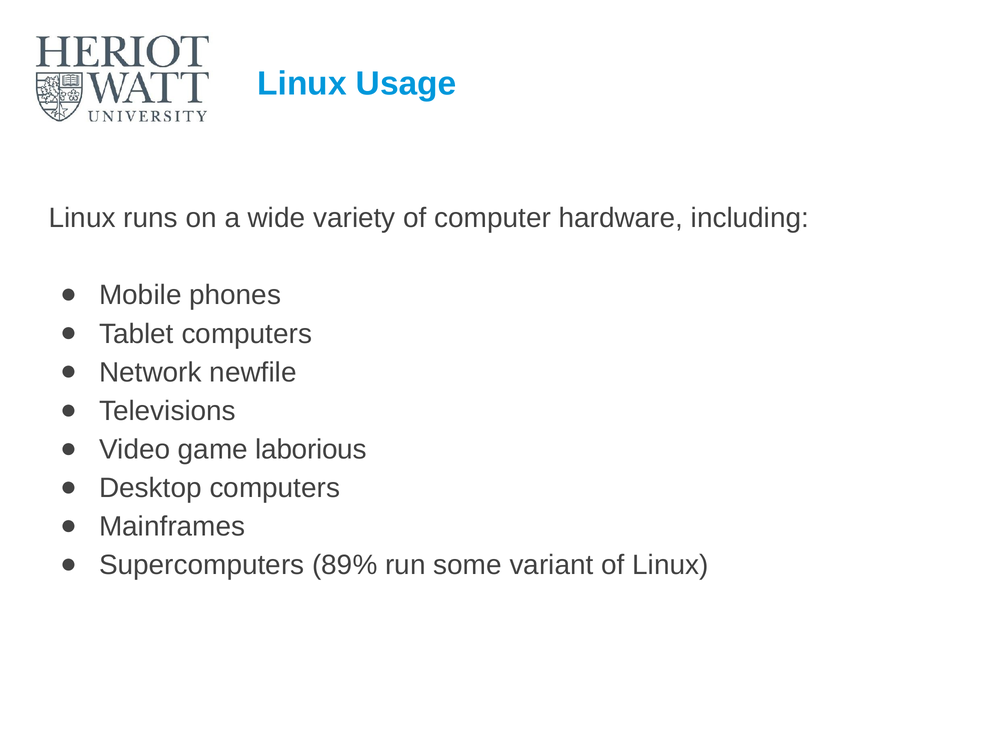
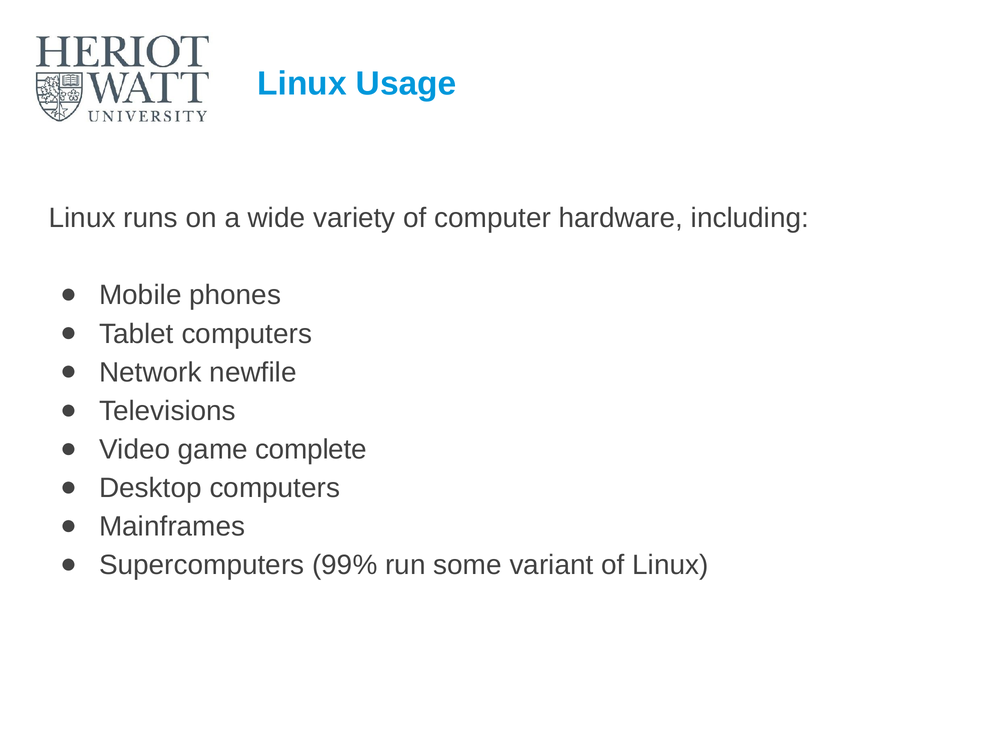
laborious: laborious -> complete
89%: 89% -> 99%
